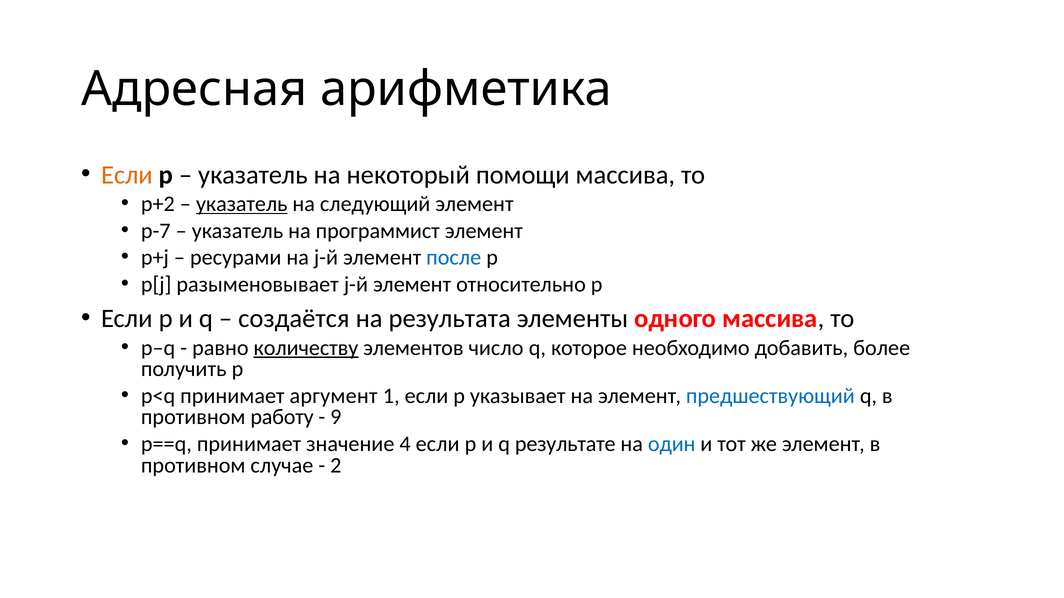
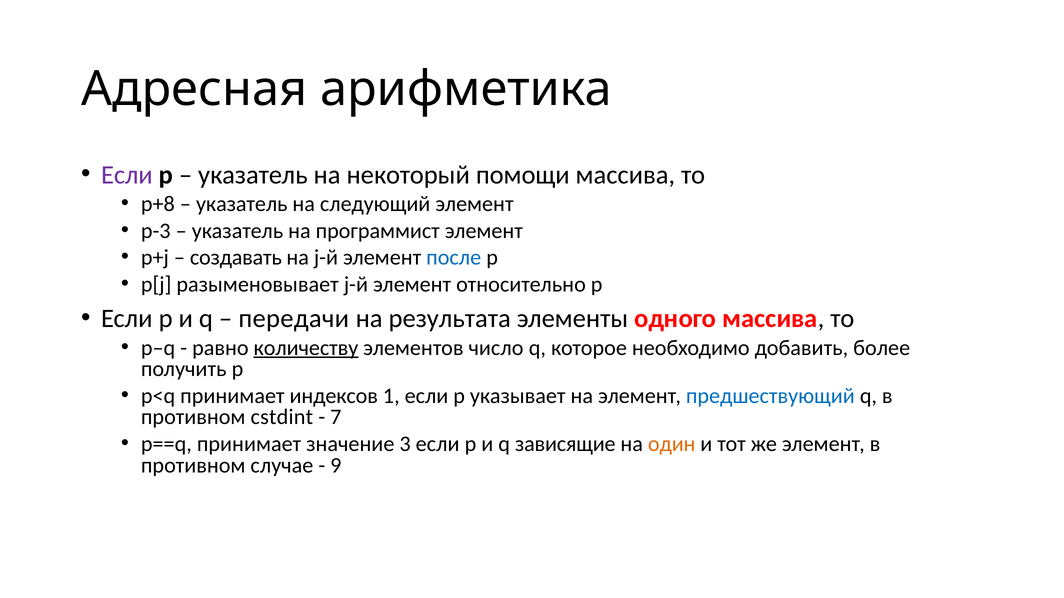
Если at (127, 175) colour: orange -> purple
p+2: p+2 -> p+8
указатель at (242, 204) underline: present -> none
p-7: p-7 -> p-3
ресурами: ресурами -> создавать
создаётся: создаётся -> передачи
аргумент: аргумент -> индексов
работу: работу -> cstdint
9: 9 -> 7
4: 4 -> 3
результате: результате -> зависящие
один colour: blue -> orange
2: 2 -> 9
